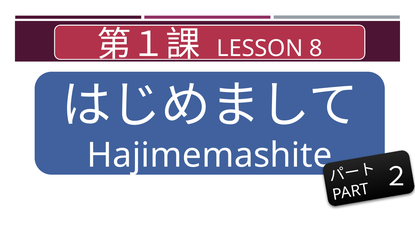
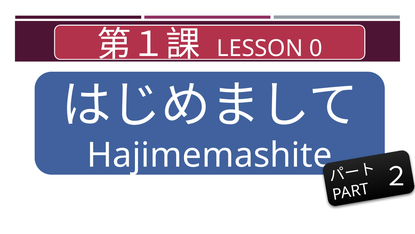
8: 8 -> 0
